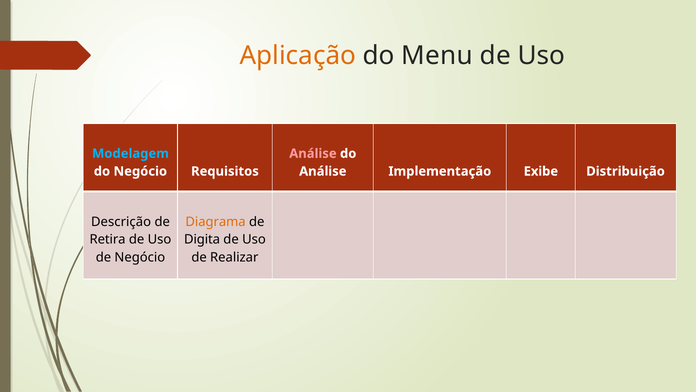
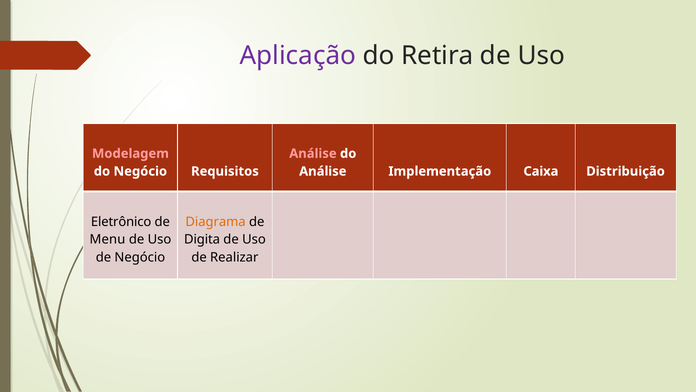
Aplicação colour: orange -> purple
Menu: Menu -> Retira
Modelagem colour: light blue -> pink
Exibe: Exibe -> Caixa
Descrição: Descrição -> Eletrônico
Retira: Retira -> Menu
